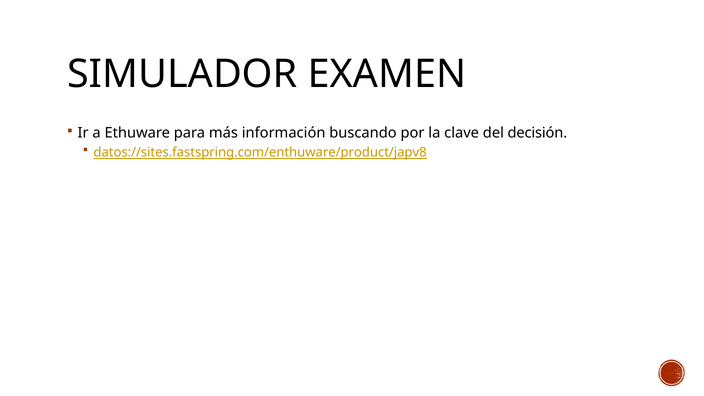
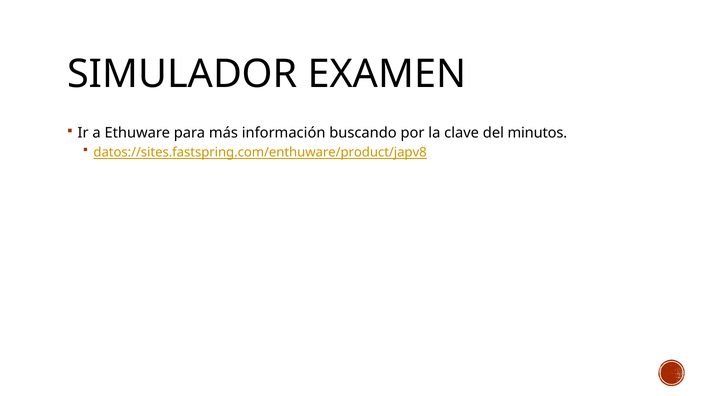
decisión: decisión -> minutos
